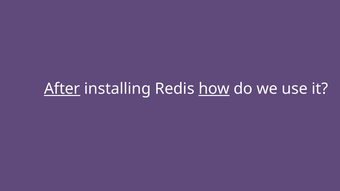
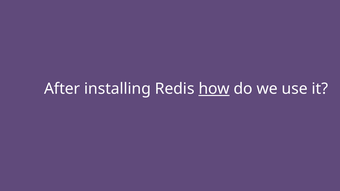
After underline: present -> none
